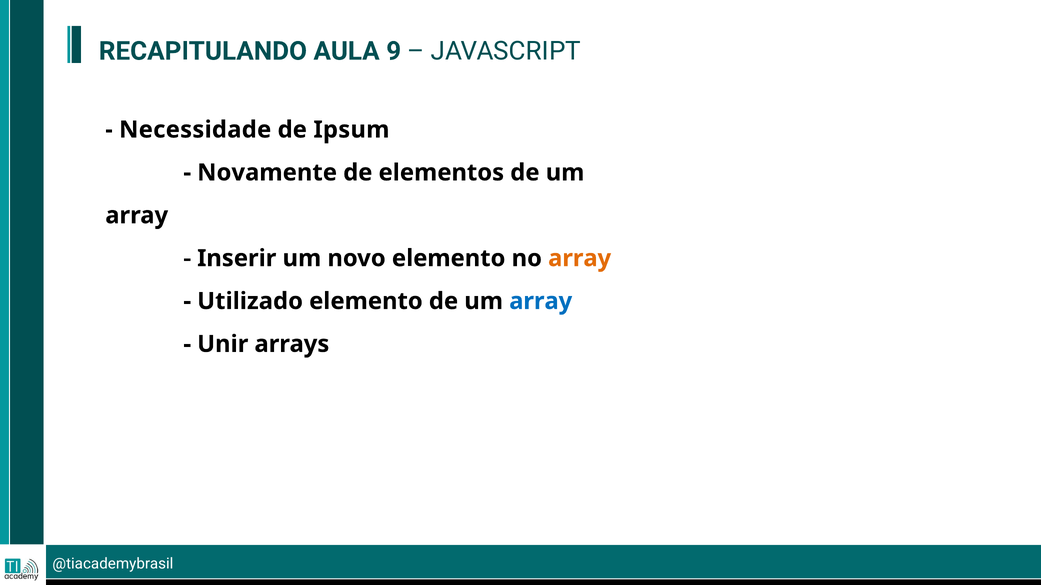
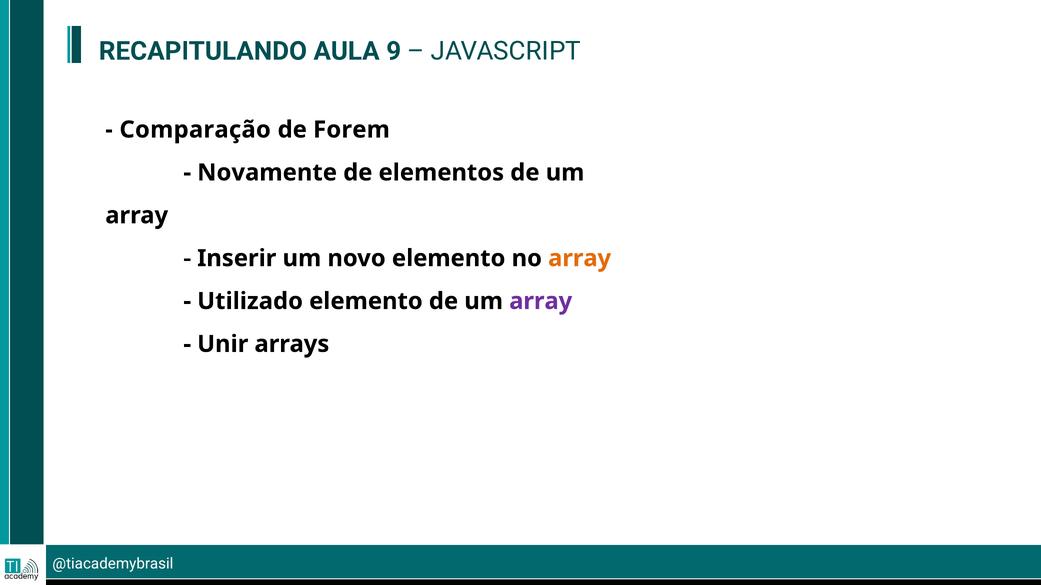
Necessidade: Necessidade -> Comparação
Ipsum: Ipsum -> Forem
array at (541, 301) colour: blue -> purple
